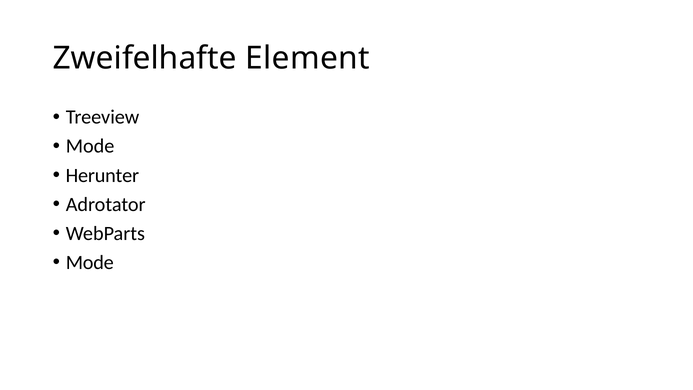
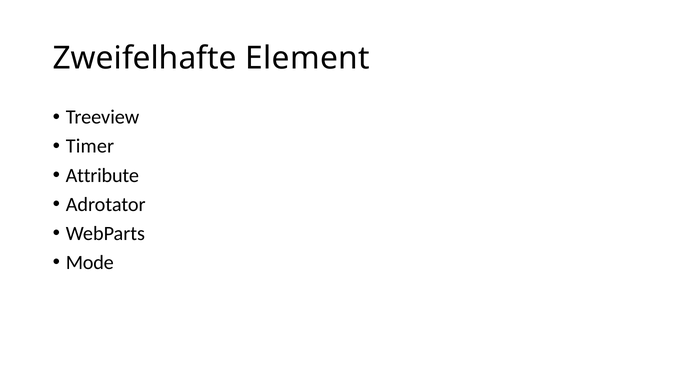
Mode at (90, 146): Mode -> Timer
Herunter: Herunter -> Attribute
